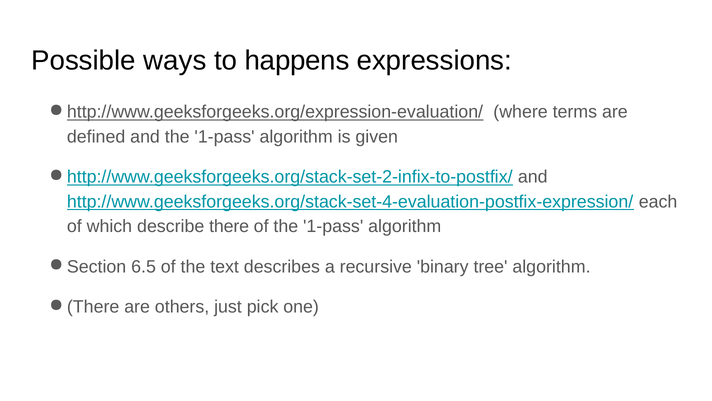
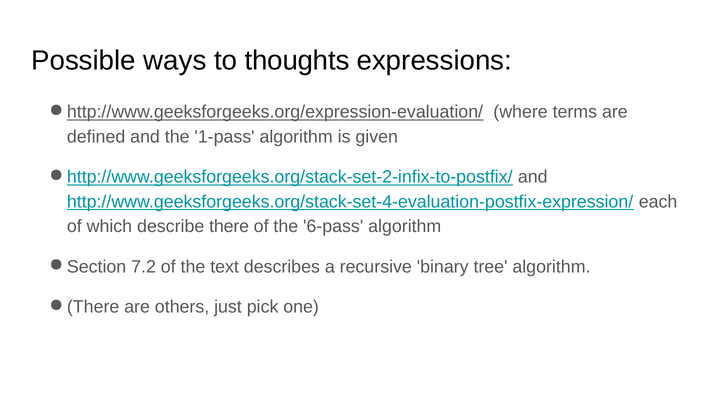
happens: happens -> thoughts
of the 1-pass: 1-pass -> 6-pass
6.5: 6.5 -> 7.2
